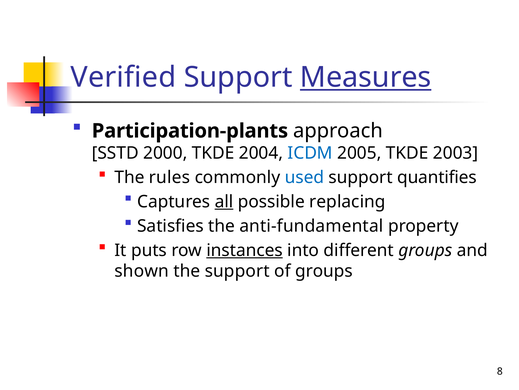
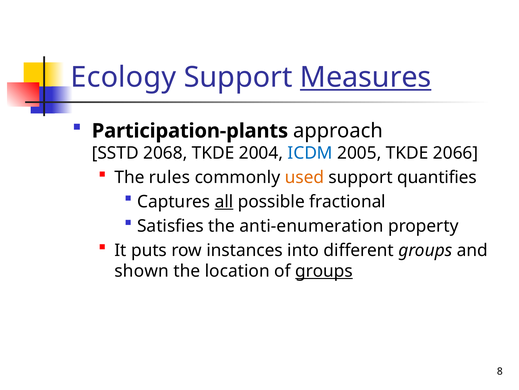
Verified: Verified -> Ecology
2000: 2000 -> 2068
2003: 2003 -> 2066
used colour: blue -> orange
replacing: replacing -> fractional
anti-fundamental: anti-fundamental -> anti-enumeration
instances underline: present -> none
the support: support -> location
groups at (324, 271) underline: none -> present
